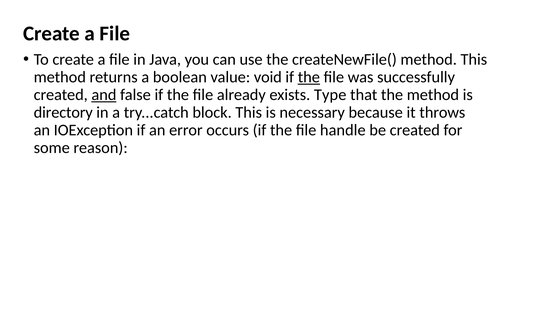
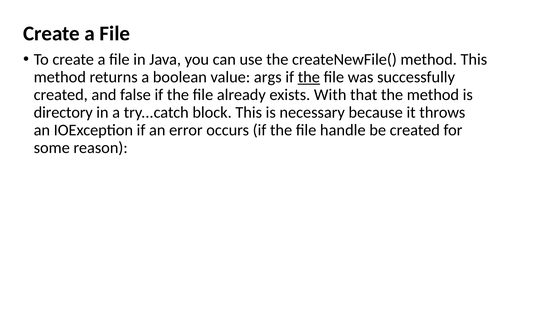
void: void -> args
and underline: present -> none
Type: Type -> With
